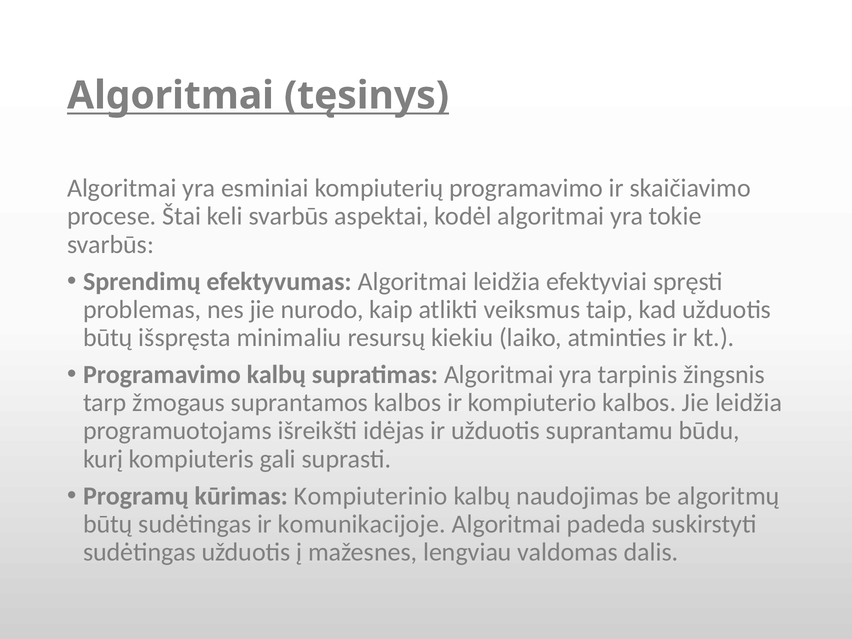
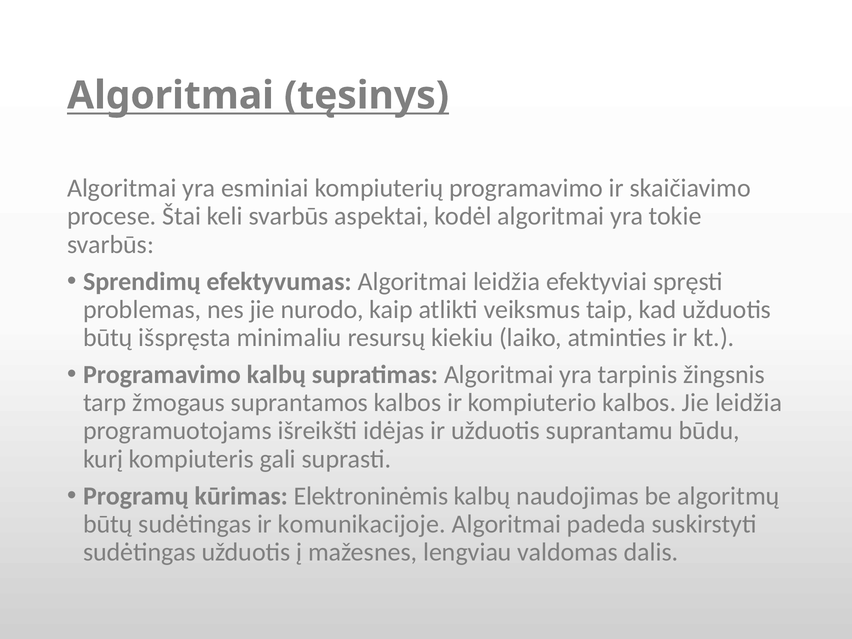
Kompiuterinio: Kompiuterinio -> Elektroninėmis
